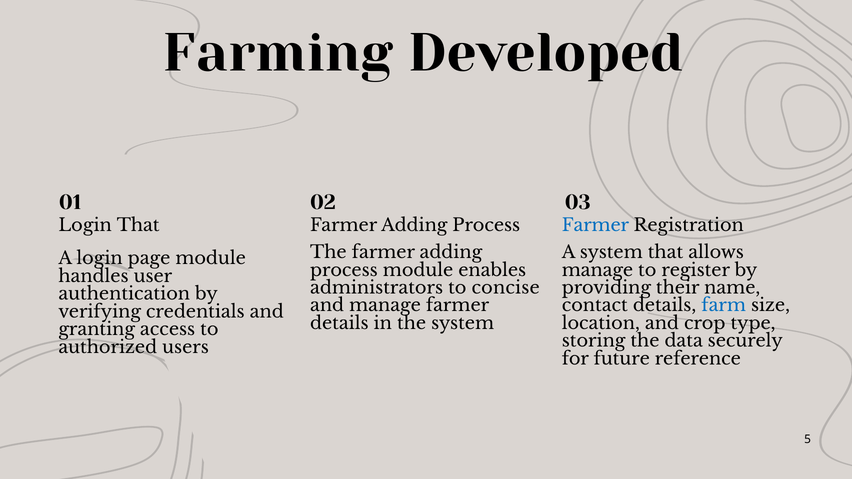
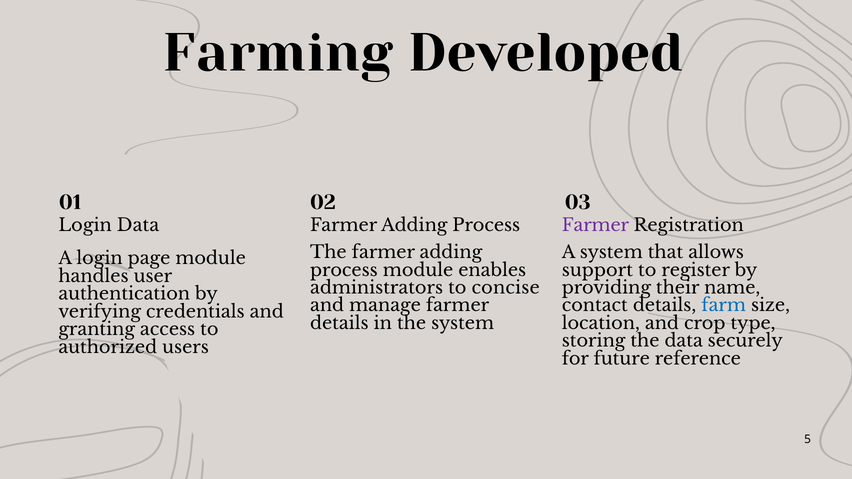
Login That: That -> Data
Farmer at (595, 226) colour: blue -> purple
manage at (597, 270): manage -> support
